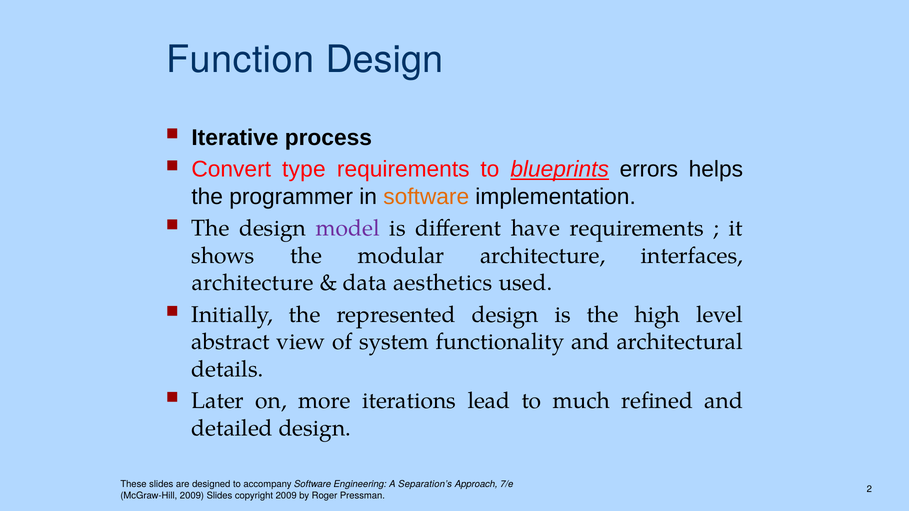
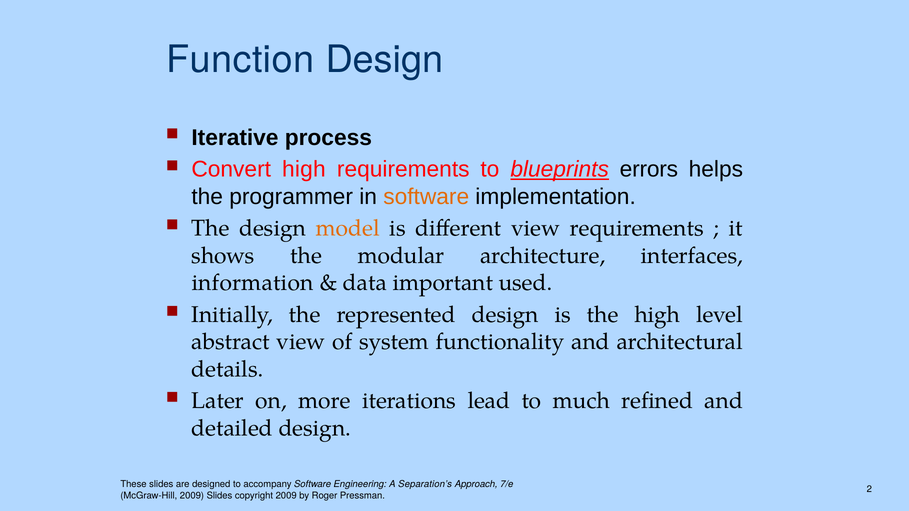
Convert type: type -> high
model colour: purple -> orange
different have: have -> view
architecture at (253, 283): architecture -> information
aesthetics: aesthetics -> important
